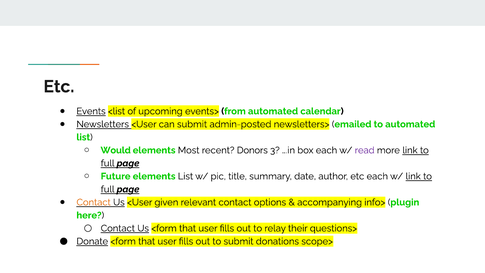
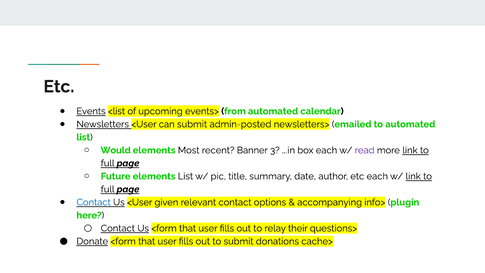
Donors: Donors -> Banner
Contact at (94, 202) colour: orange -> blue
scope>: scope> -> cache>
